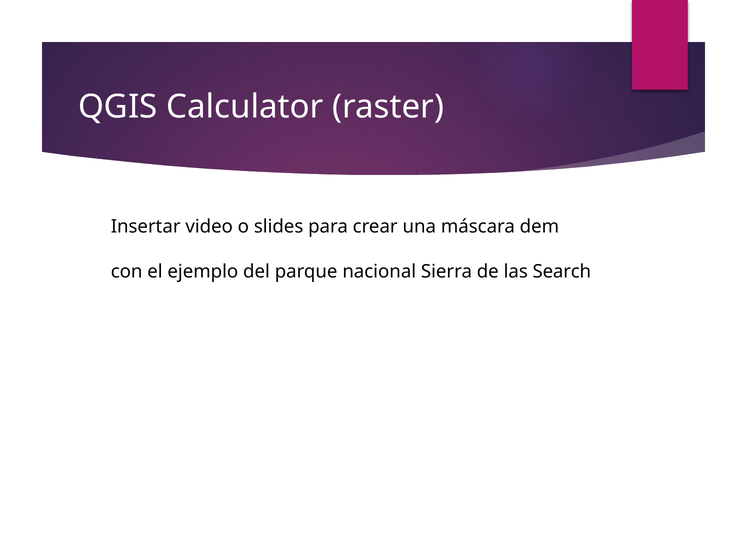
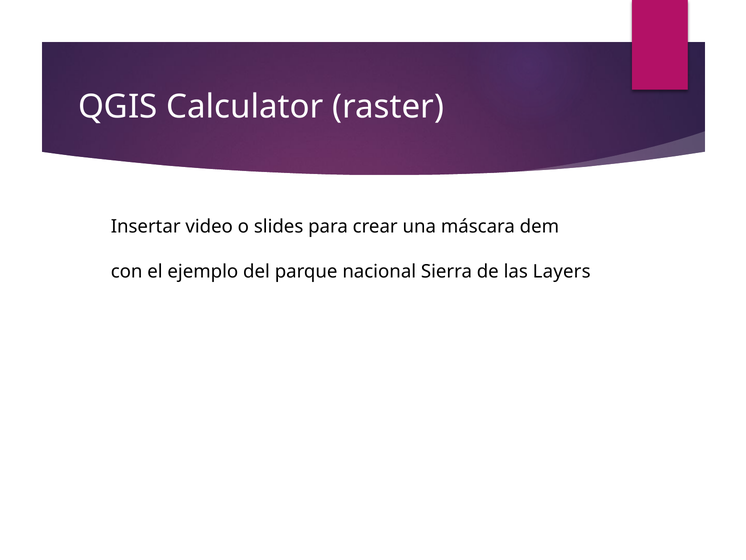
Search: Search -> Layers
